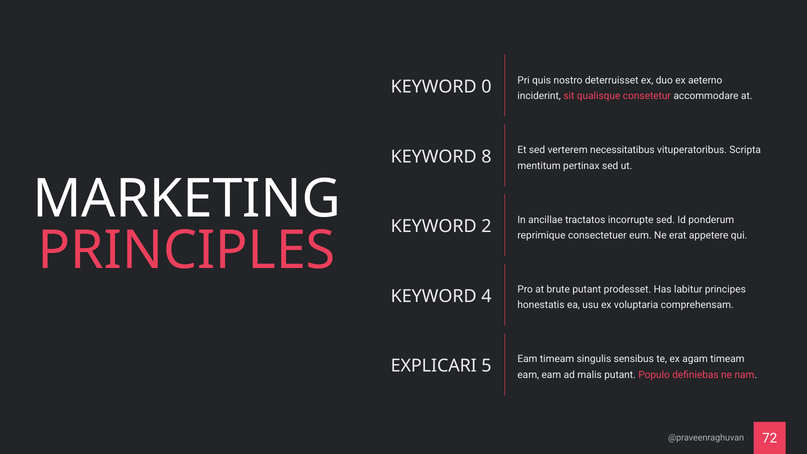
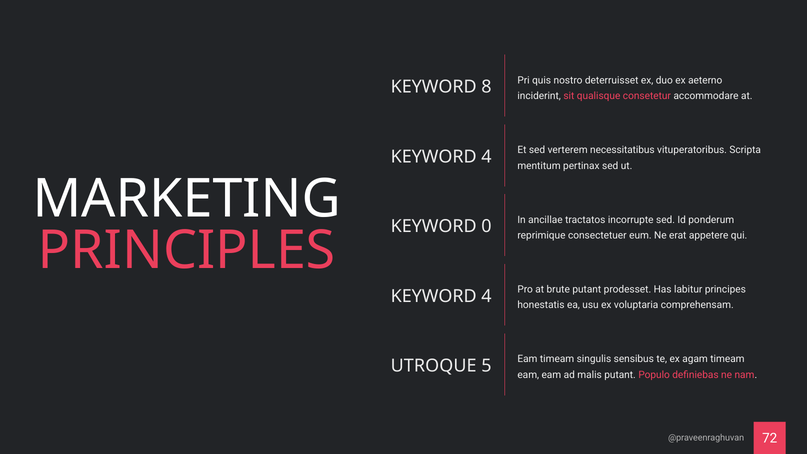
0: 0 -> 8
8 at (486, 157): 8 -> 4
2: 2 -> 0
EXPLICARI: EXPLICARI -> UTROQUE
